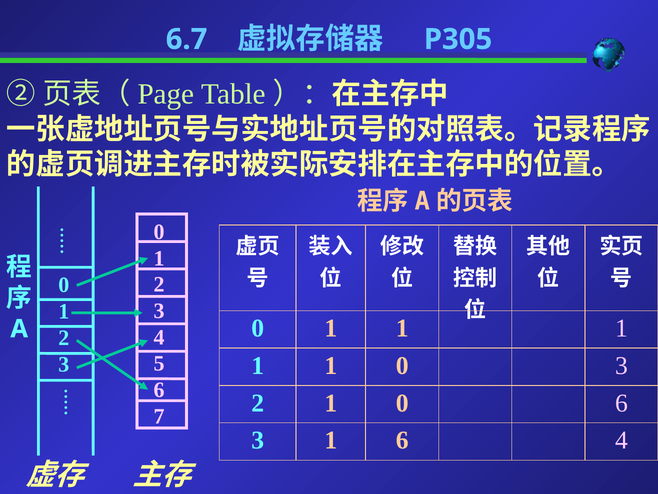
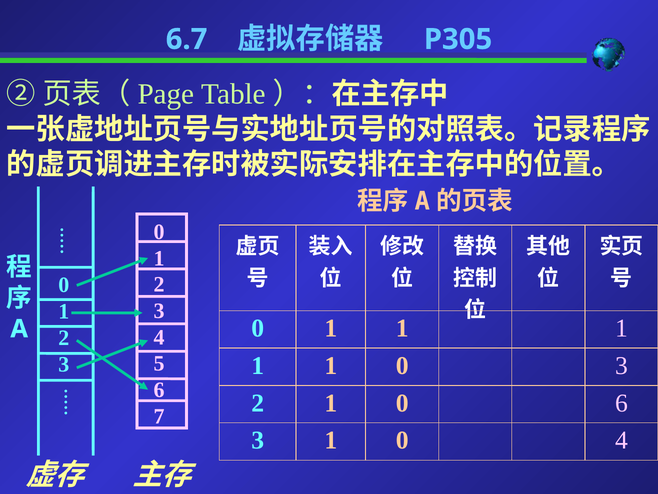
3 1 6: 6 -> 0
